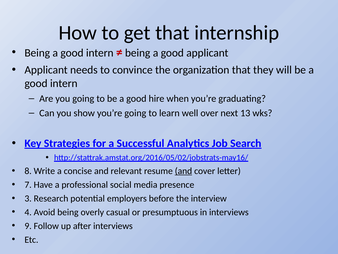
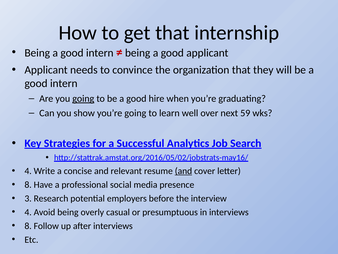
going at (83, 98) underline: none -> present
13: 13 -> 59
8 at (28, 171): 8 -> 4
7 at (28, 184): 7 -> 8
9 at (28, 225): 9 -> 8
